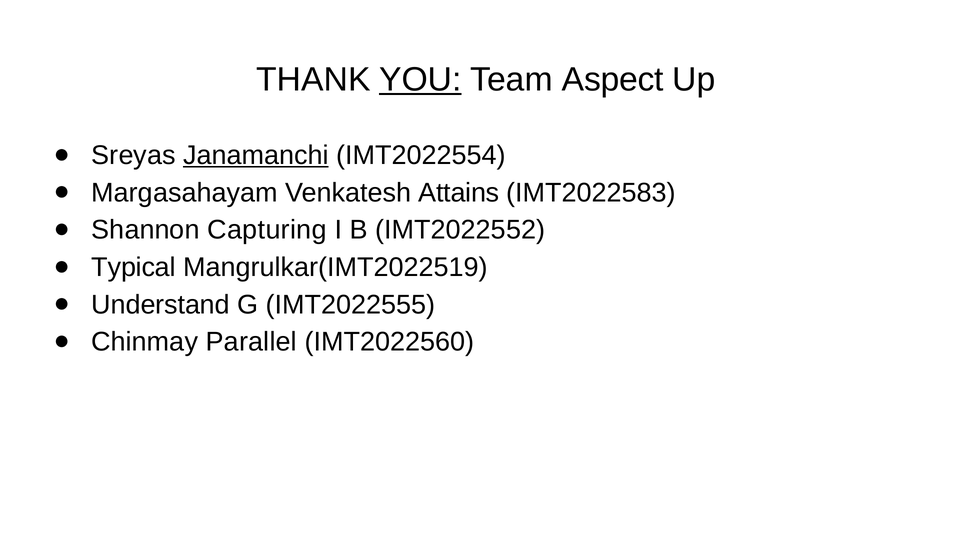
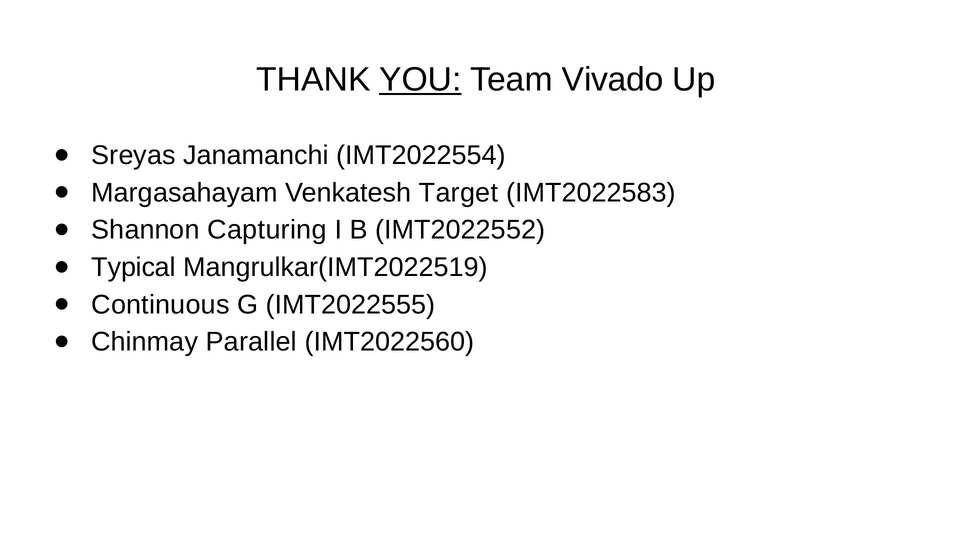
Aspect: Aspect -> Vivado
Janamanchi underline: present -> none
Attains: Attains -> Target
Understand: Understand -> Continuous
